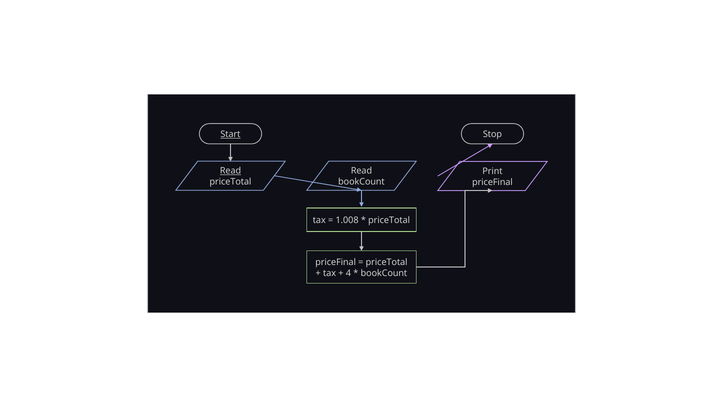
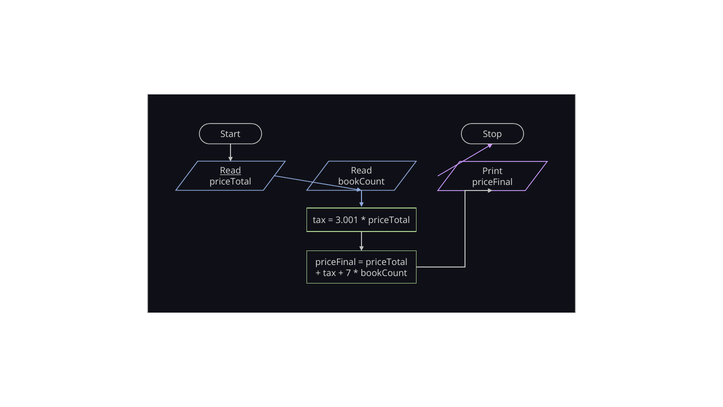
Start underline: present -> none
1.008: 1.008 -> 3.001
4: 4 -> 7
